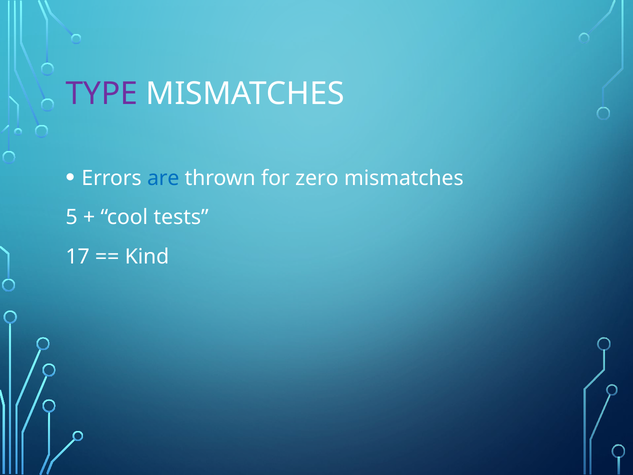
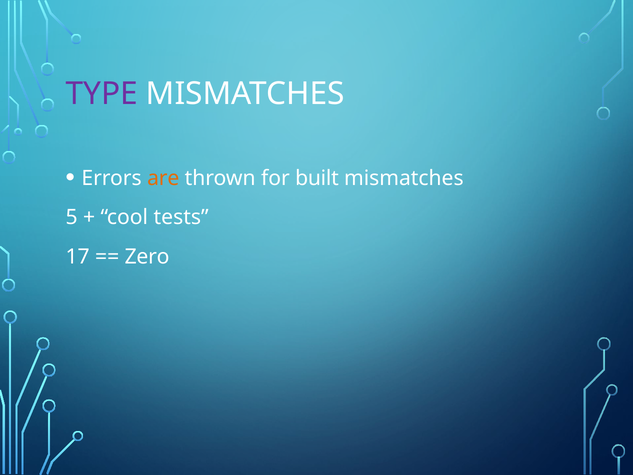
are colour: blue -> orange
zero: zero -> built
Kind: Kind -> Zero
